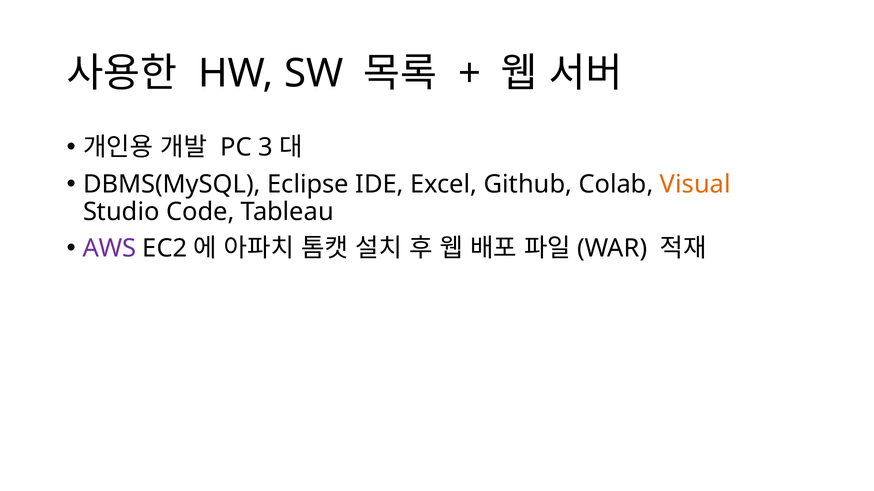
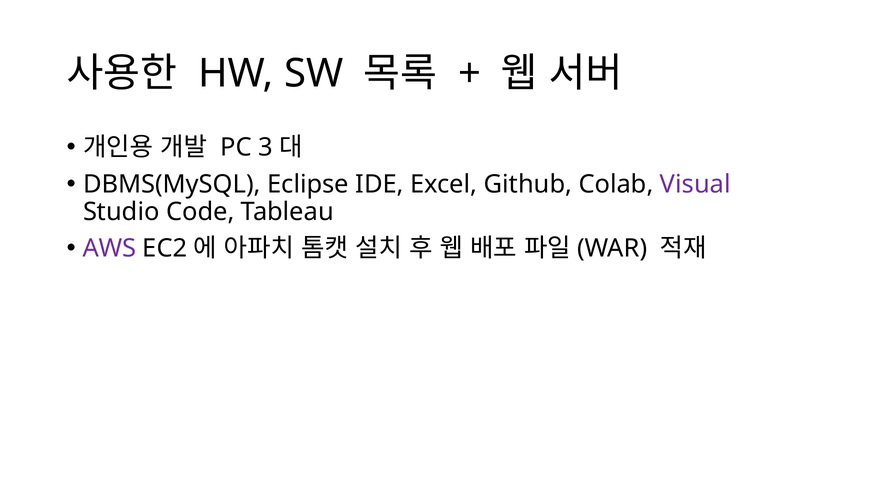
Visual colour: orange -> purple
